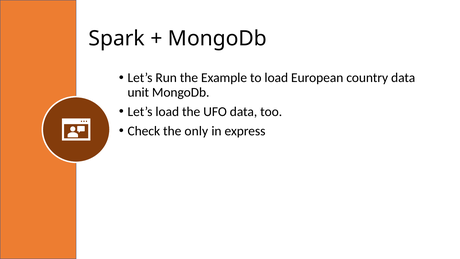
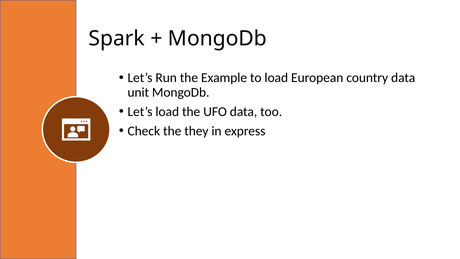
only: only -> they
